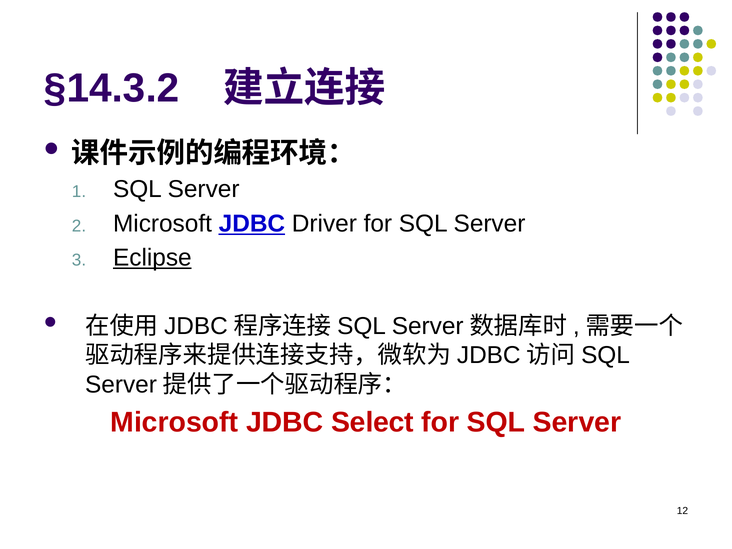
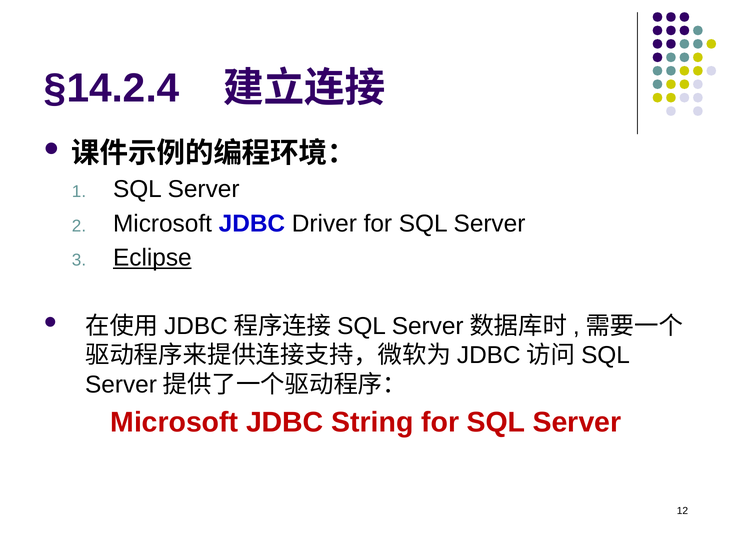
§14.3.2: §14.3.2 -> §14.2.4
JDBC at (252, 224) underline: present -> none
Select: Select -> String
